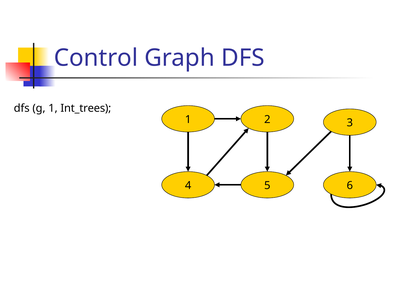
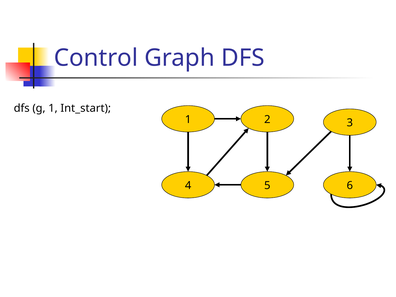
Int_trees: Int_trees -> Int_start
